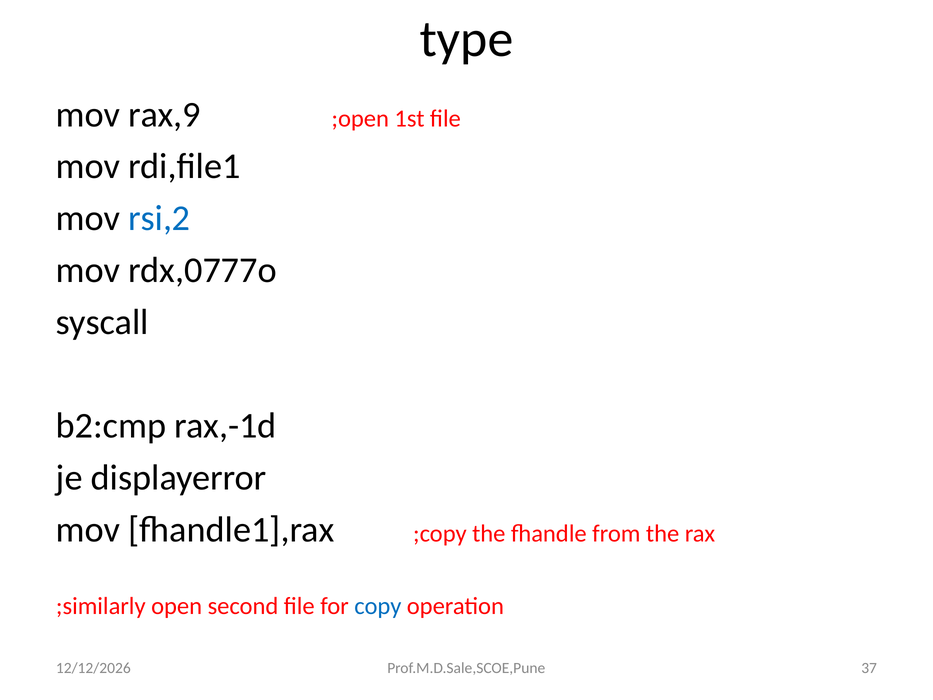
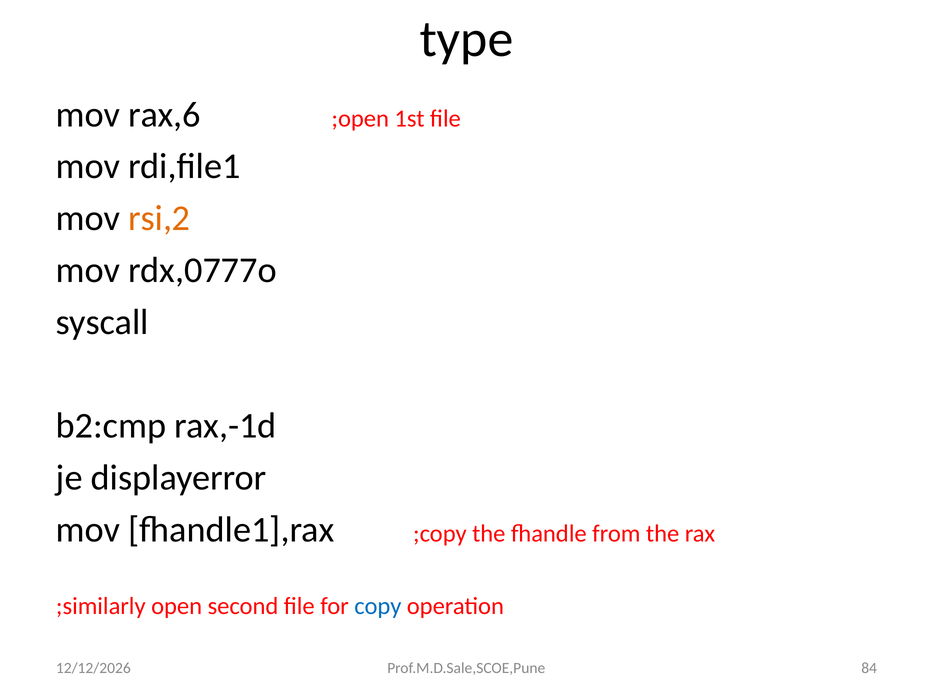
rax,9: rax,9 -> rax,6
rsi,2 colour: blue -> orange
37: 37 -> 84
